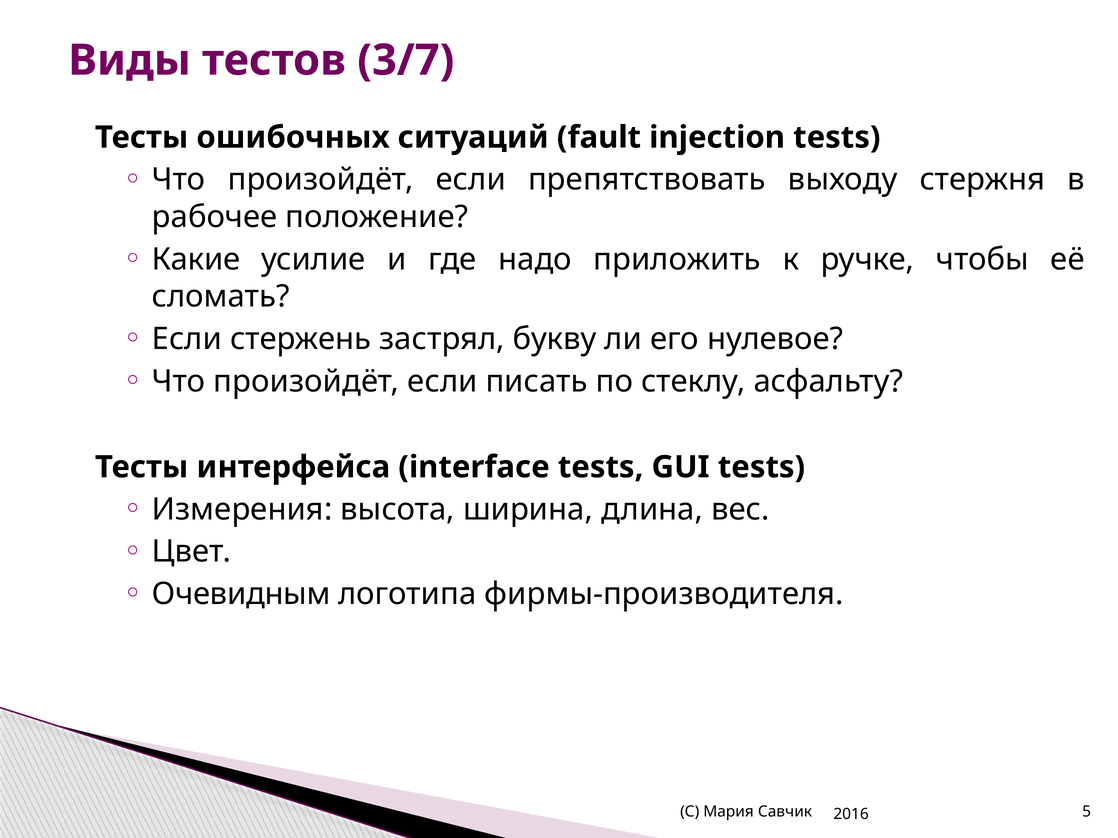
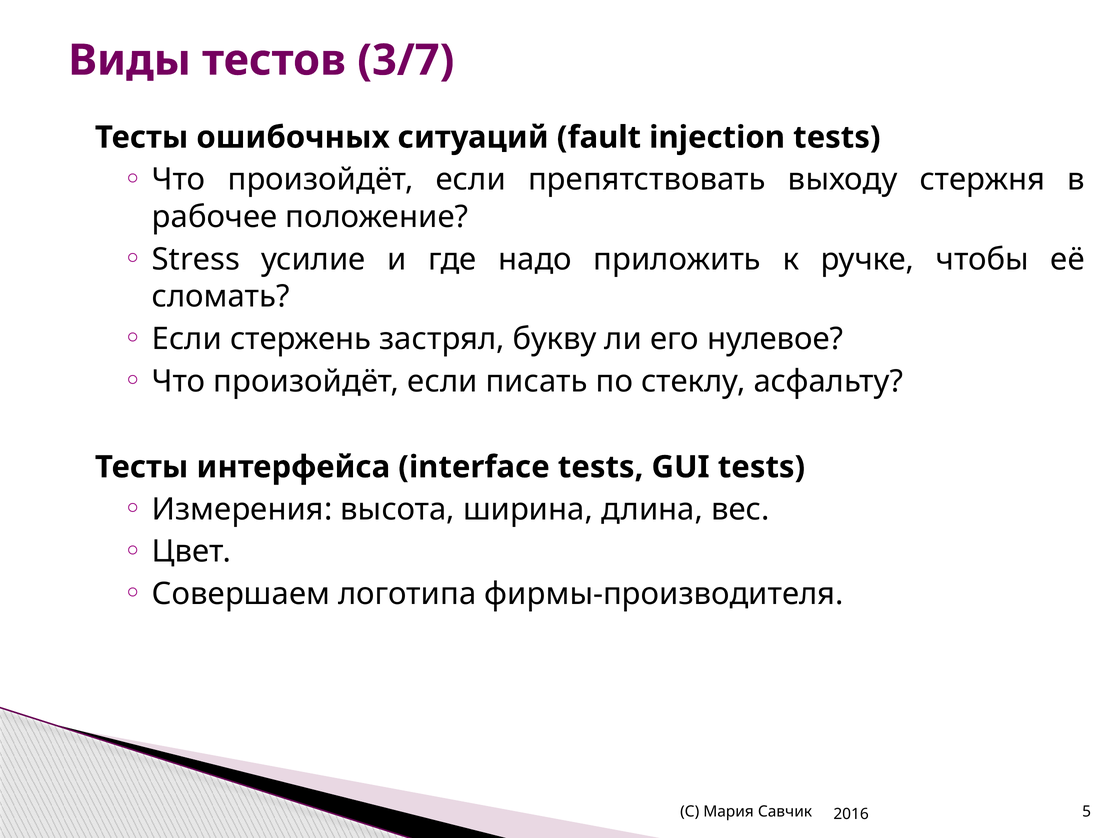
Какие: Какие -> Stress
Очевидным: Очевидным -> Совершаем
